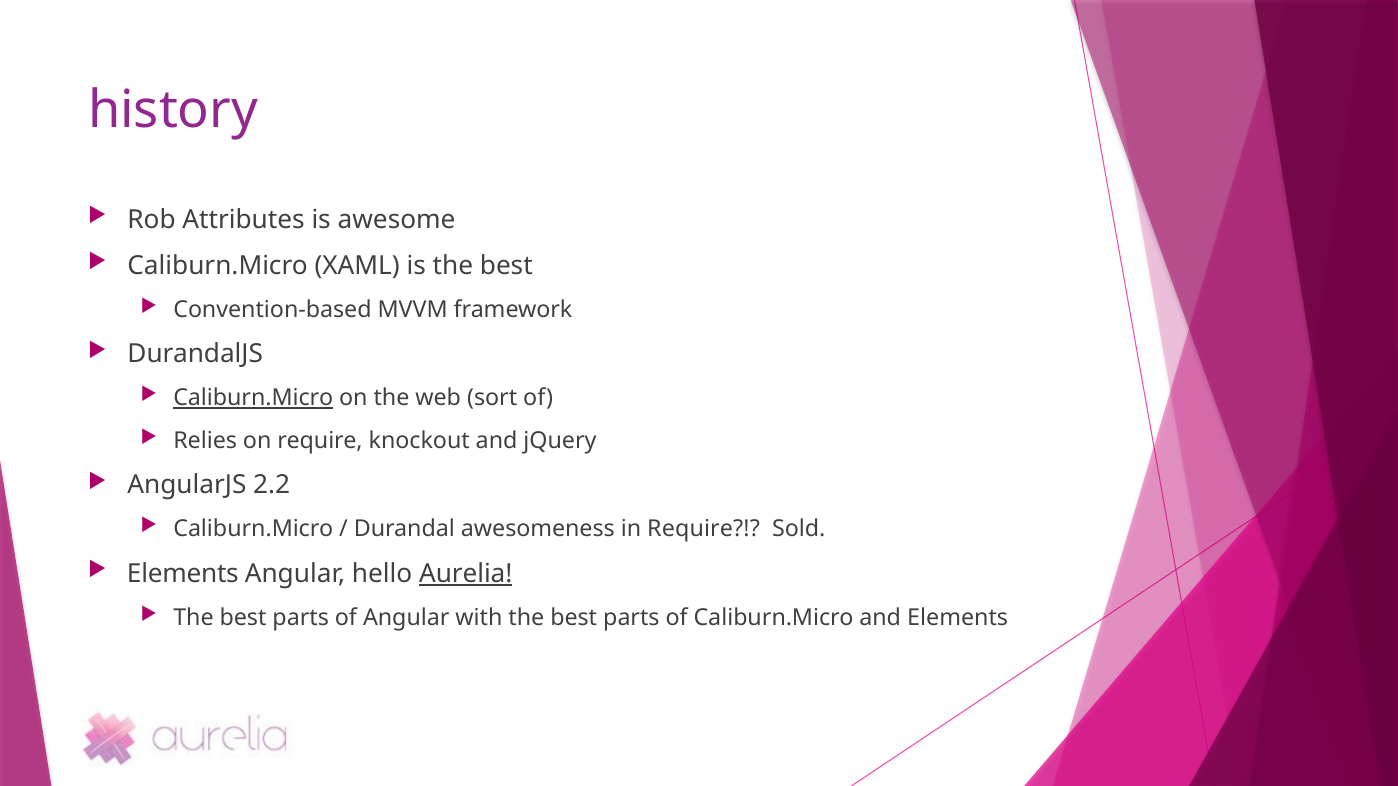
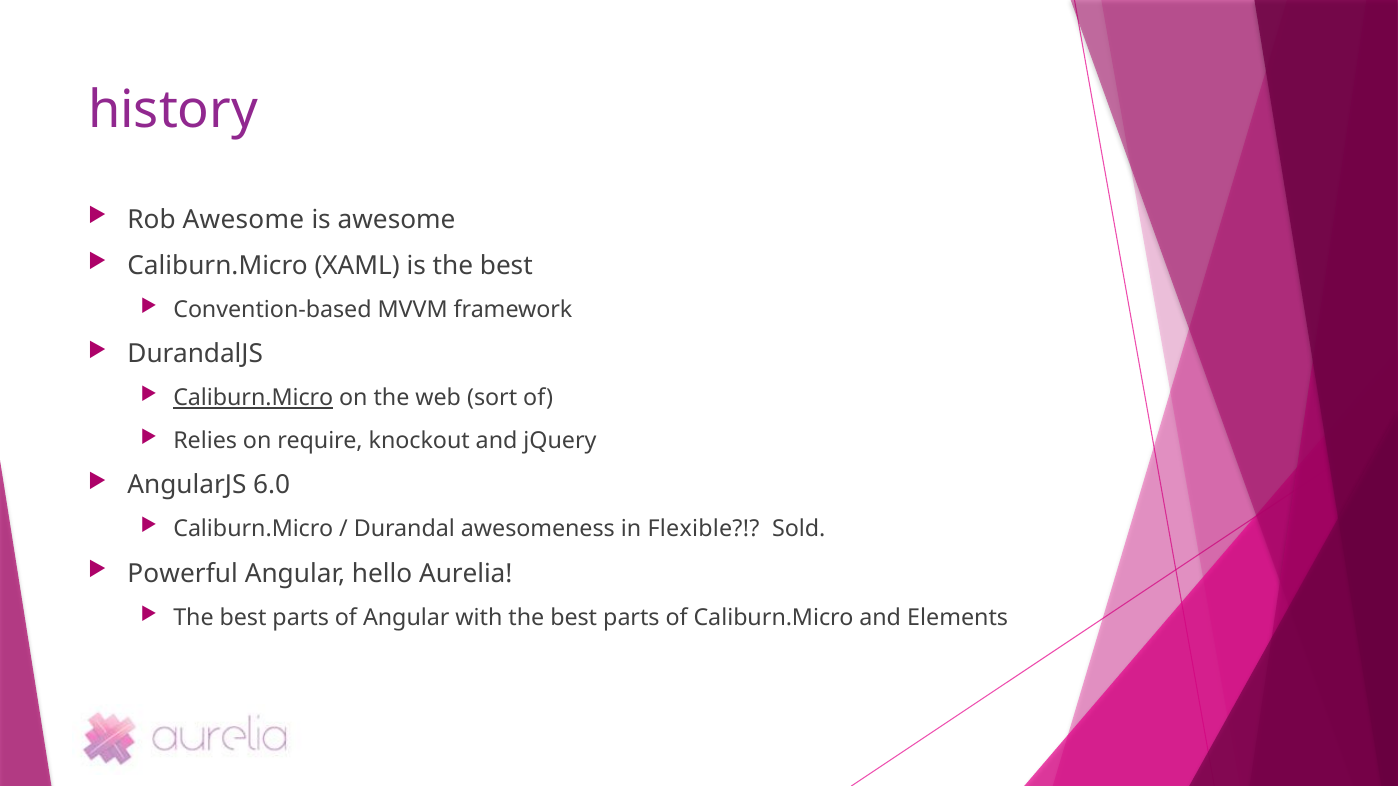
Rob Attributes: Attributes -> Awesome
2.2: 2.2 -> 6.0
in Require: Require -> Flexible
Elements at (183, 574): Elements -> Powerful
Aurelia underline: present -> none
